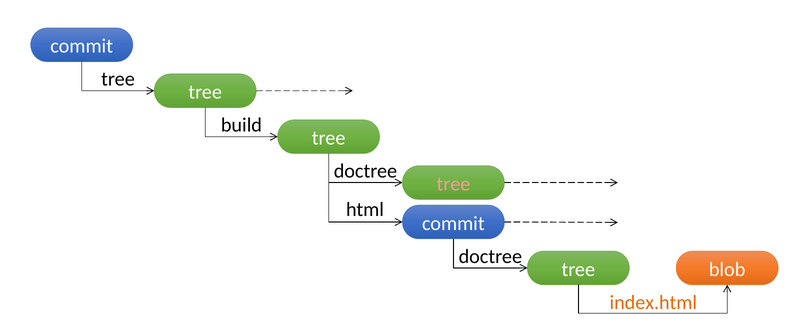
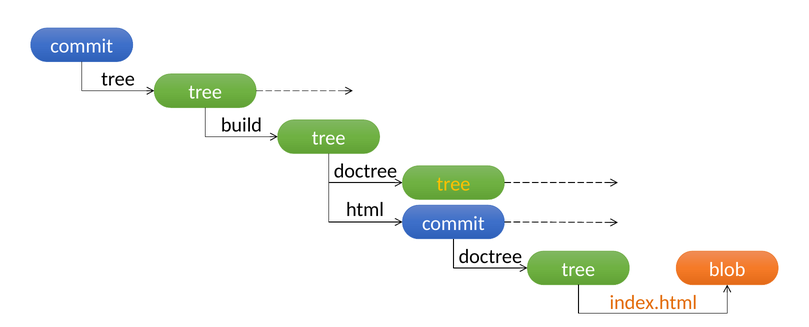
tree at (453, 184) colour: pink -> yellow
